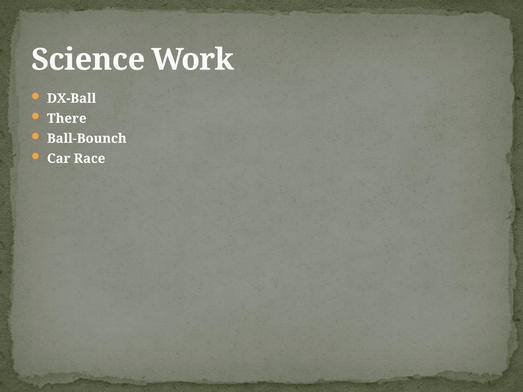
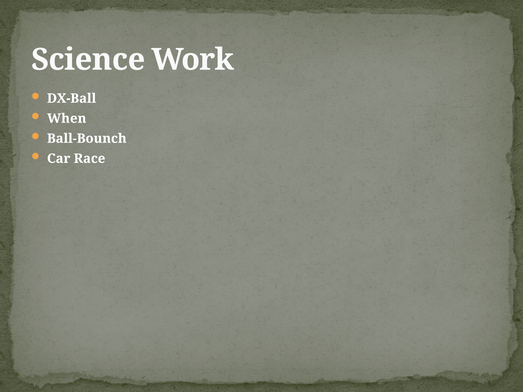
There: There -> When
